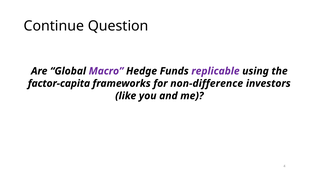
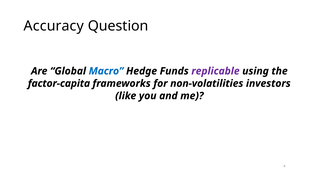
Continue: Continue -> Accuracy
Macro colour: purple -> blue
non-difference: non-difference -> non-volatilities
